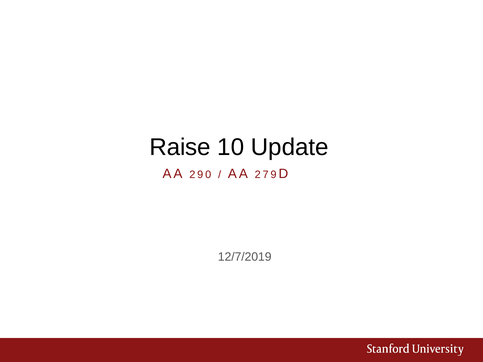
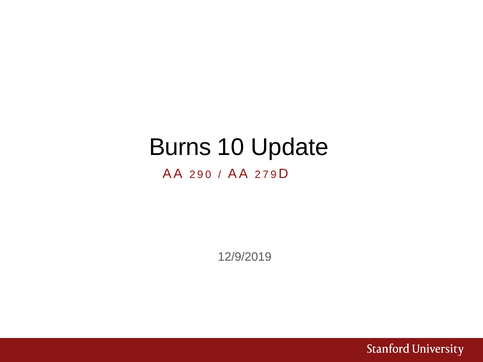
Raise: Raise -> Burns
12/7/2019: 12/7/2019 -> 12/9/2019
